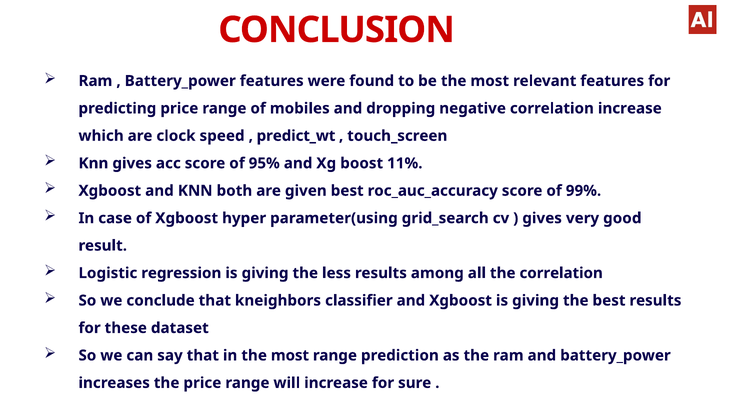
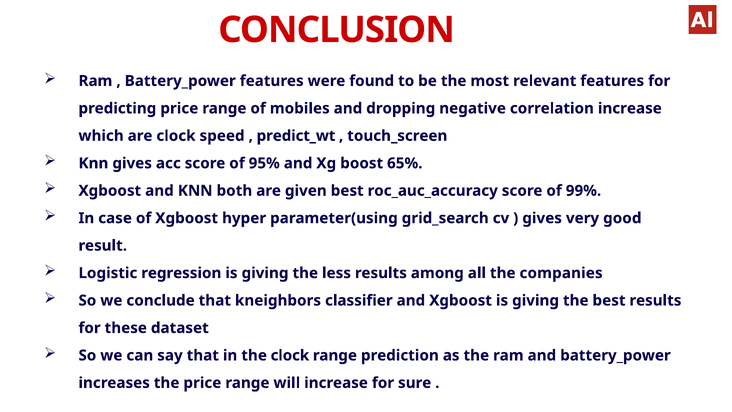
11%: 11% -> 65%
the correlation: correlation -> companies
in the most: most -> clock
